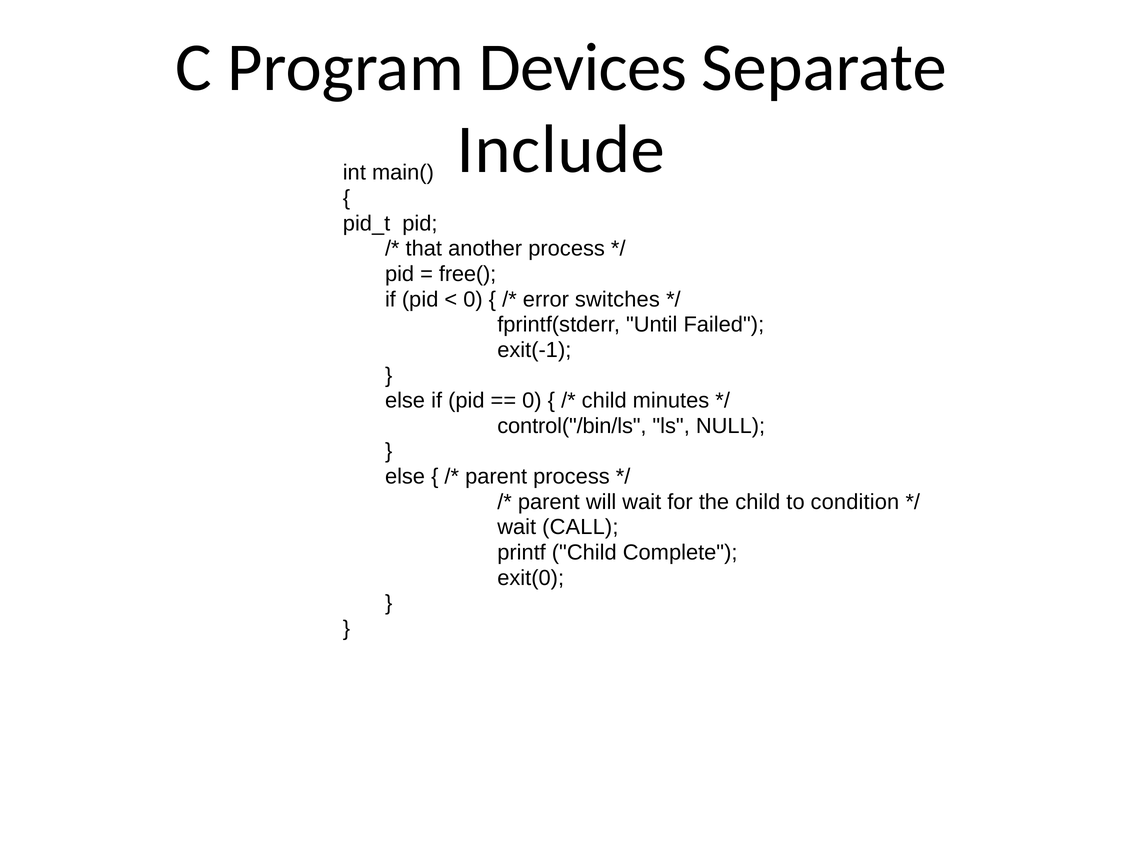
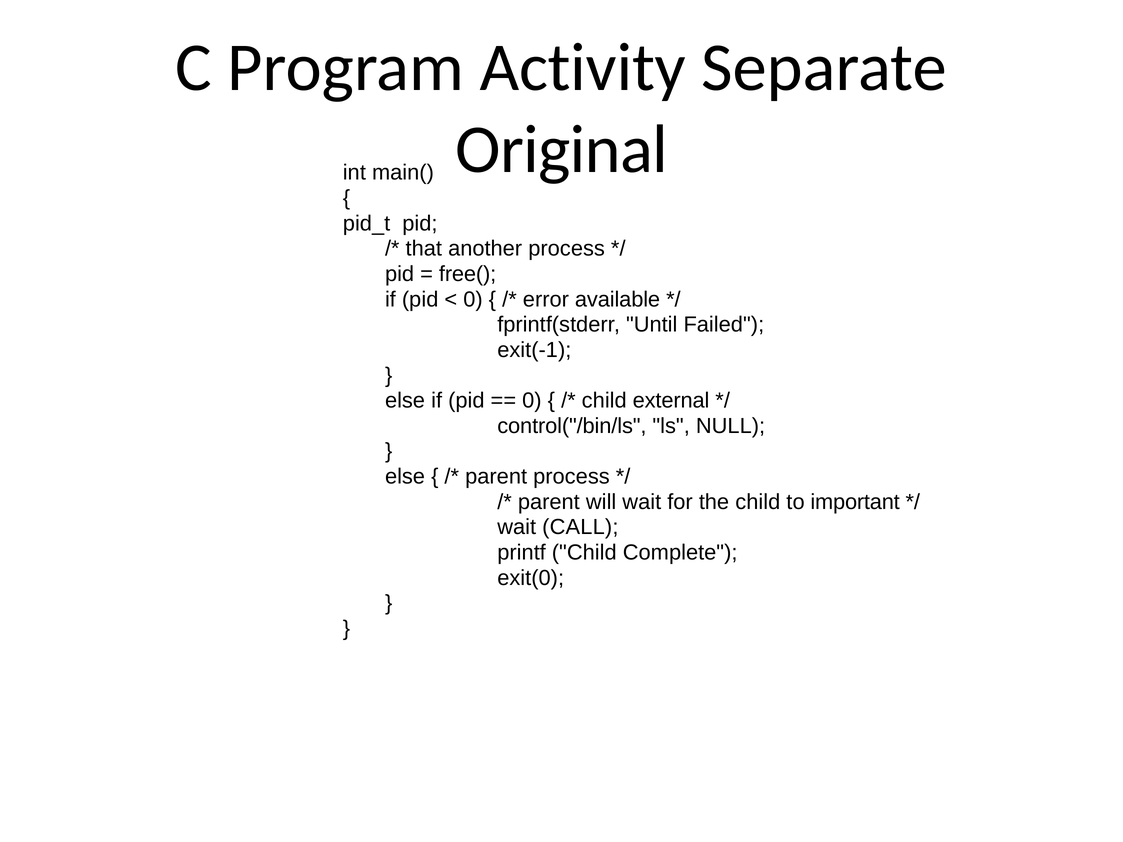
Devices: Devices -> Activity
Include: Include -> Original
switches: switches -> available
minutes: minutes -> external
condition: condition -> important
